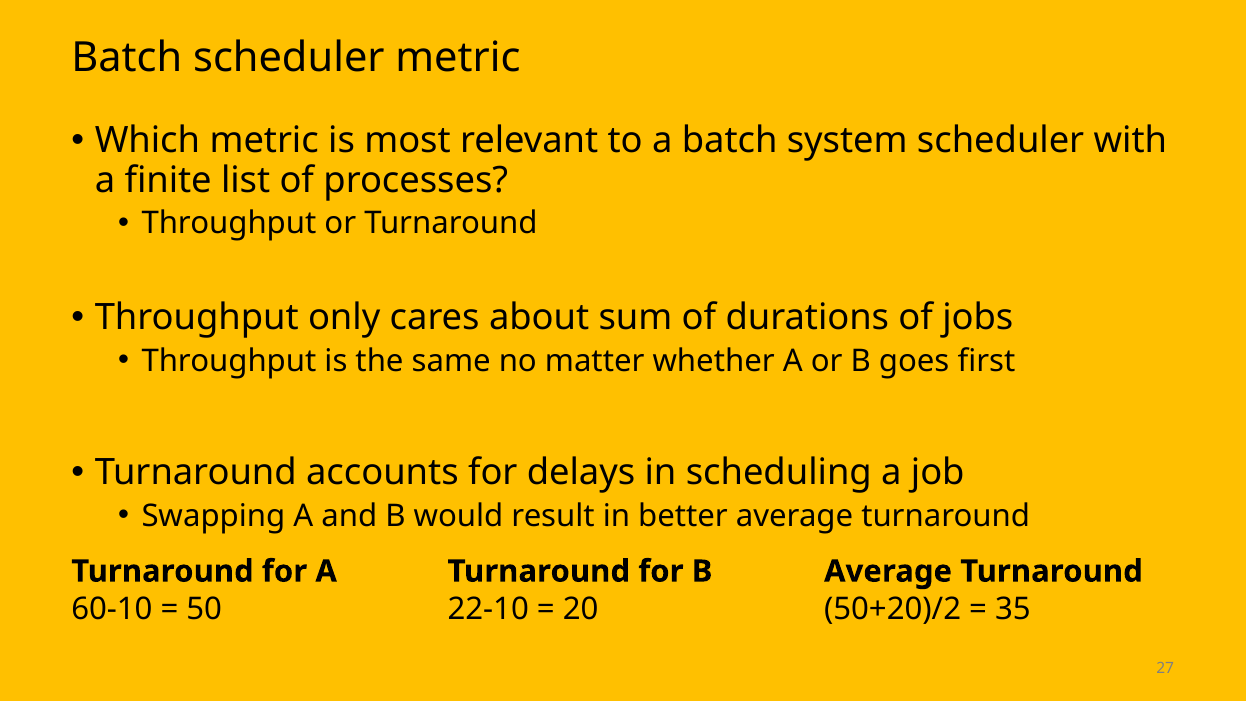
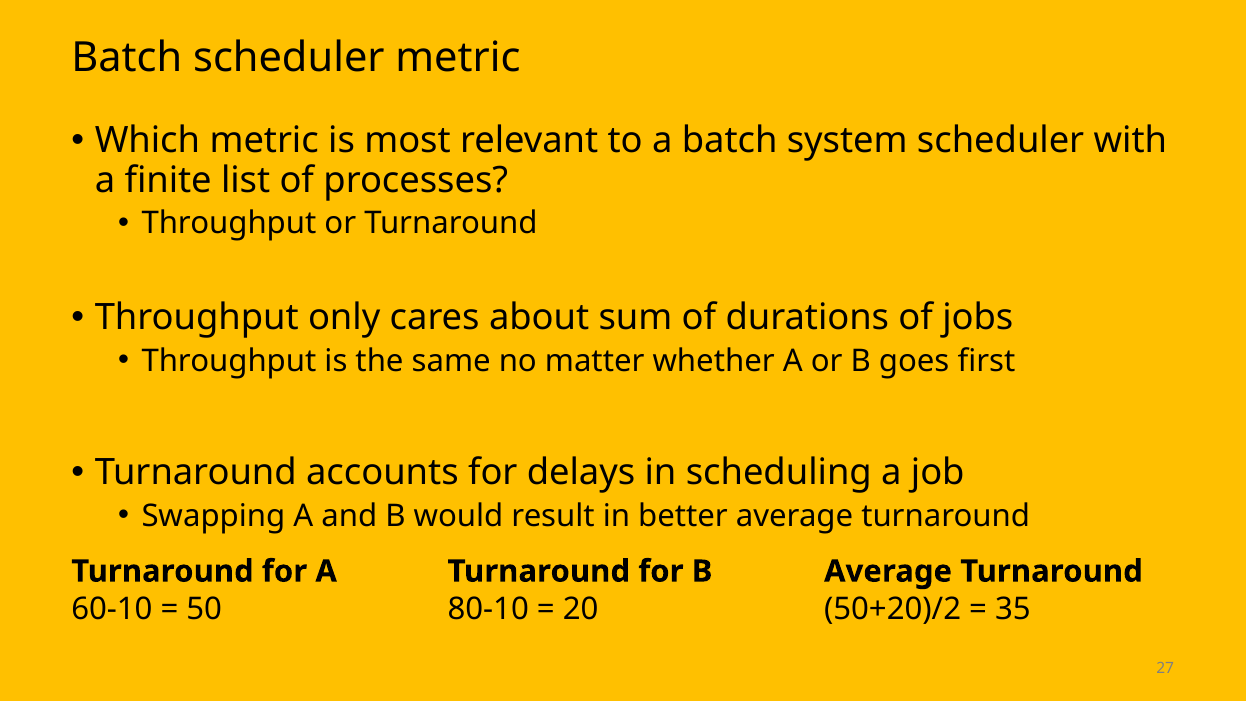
22-10: 22-10 -> 80-10
